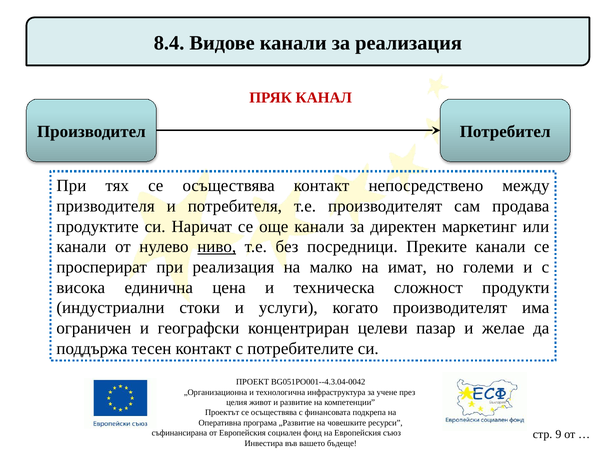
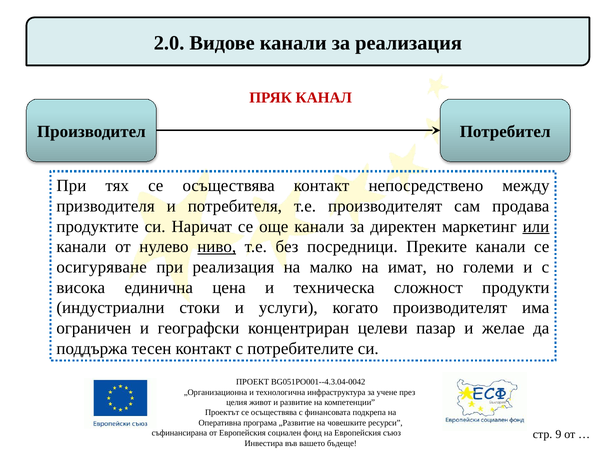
8.4: 8.4 -> 2.0
или underline: none -> present
просперират: просперират -> осигуряване
